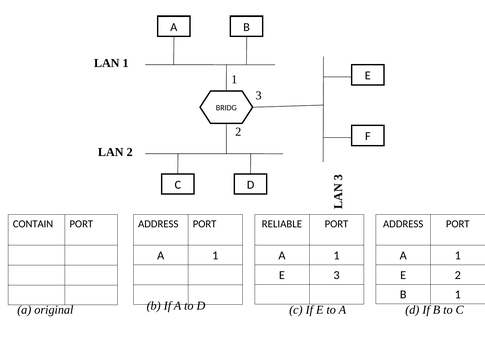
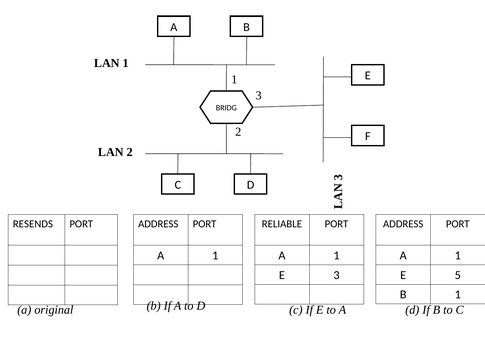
CONTAIN: CONTAIN -> RESENDS
E 2: 2 -> 5
